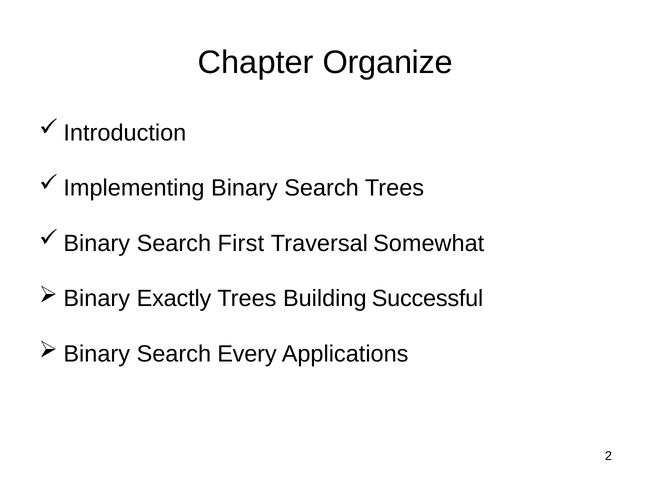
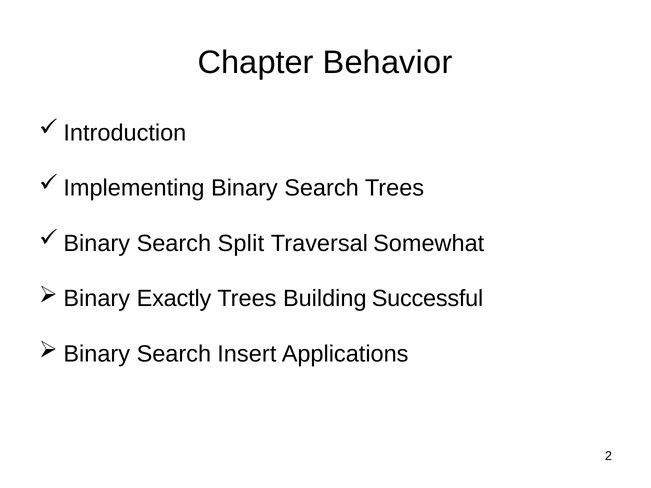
Organize: Organize -> Behavior
First: First -> Split
Every: Every -> Insert
